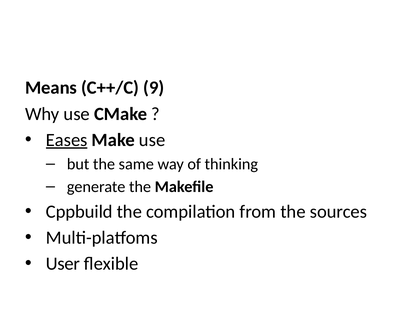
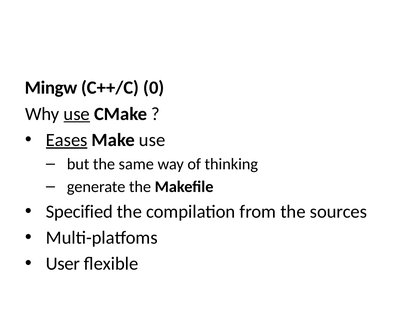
Means: Means -> Mingw
9: 9 -> 0
use at (77, 114) underline: none -> present
Cppbuild: Cppbuild -> Specified
